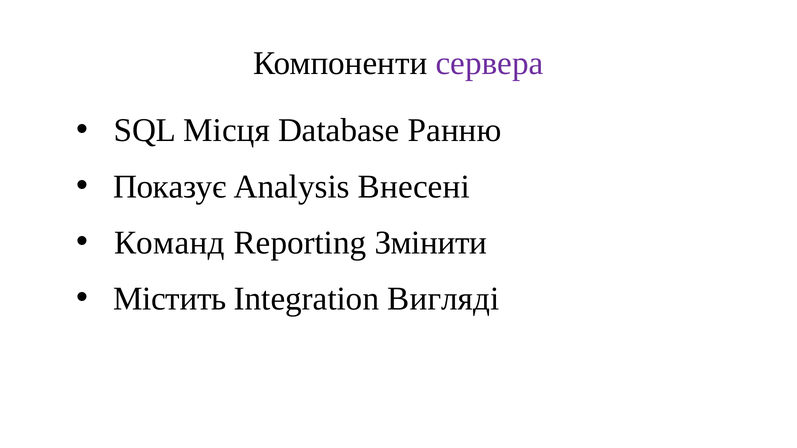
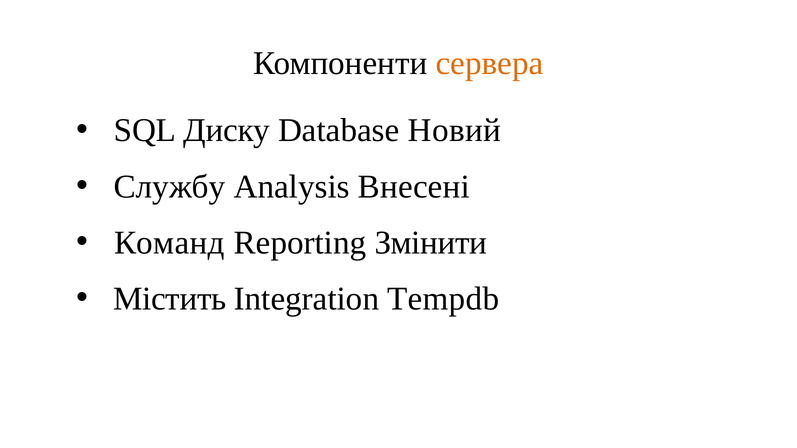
сервера colour: purple -> orange
Місця: Місця -> Диску
Ранню: Ранню -> Новий
Показує: Показує -> Службу
Вигляді: Вигляді -> Tempdb
